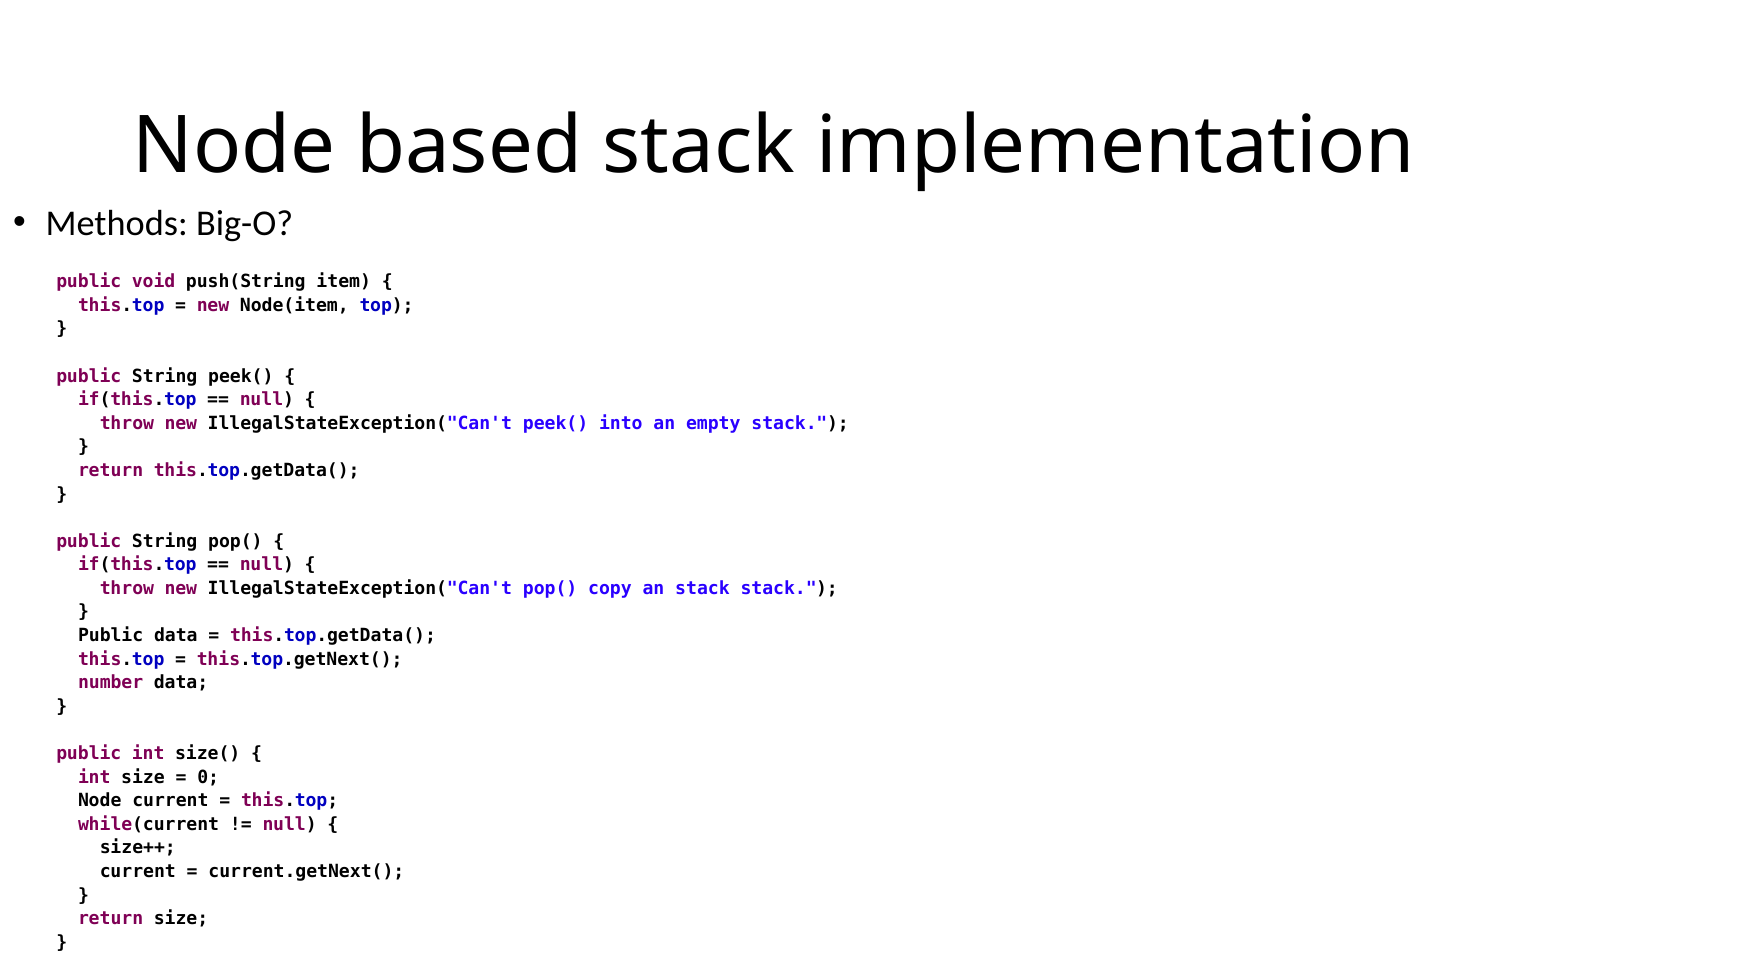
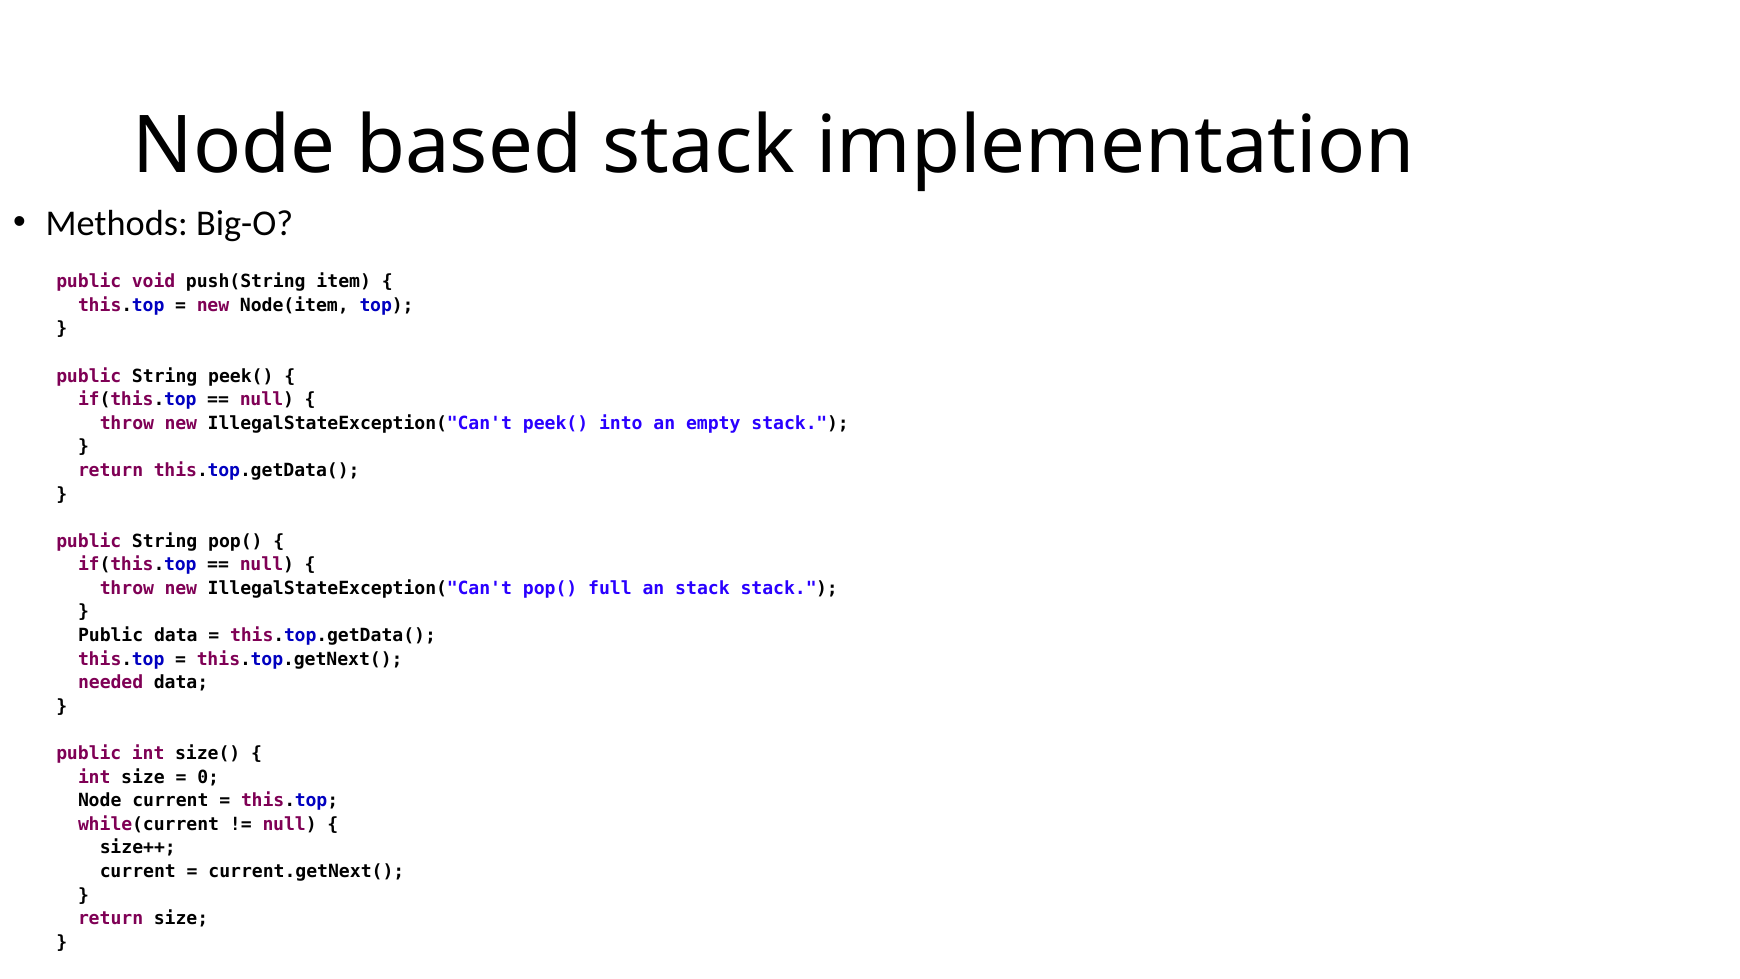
copy: copy -> full
number: number -> needed
